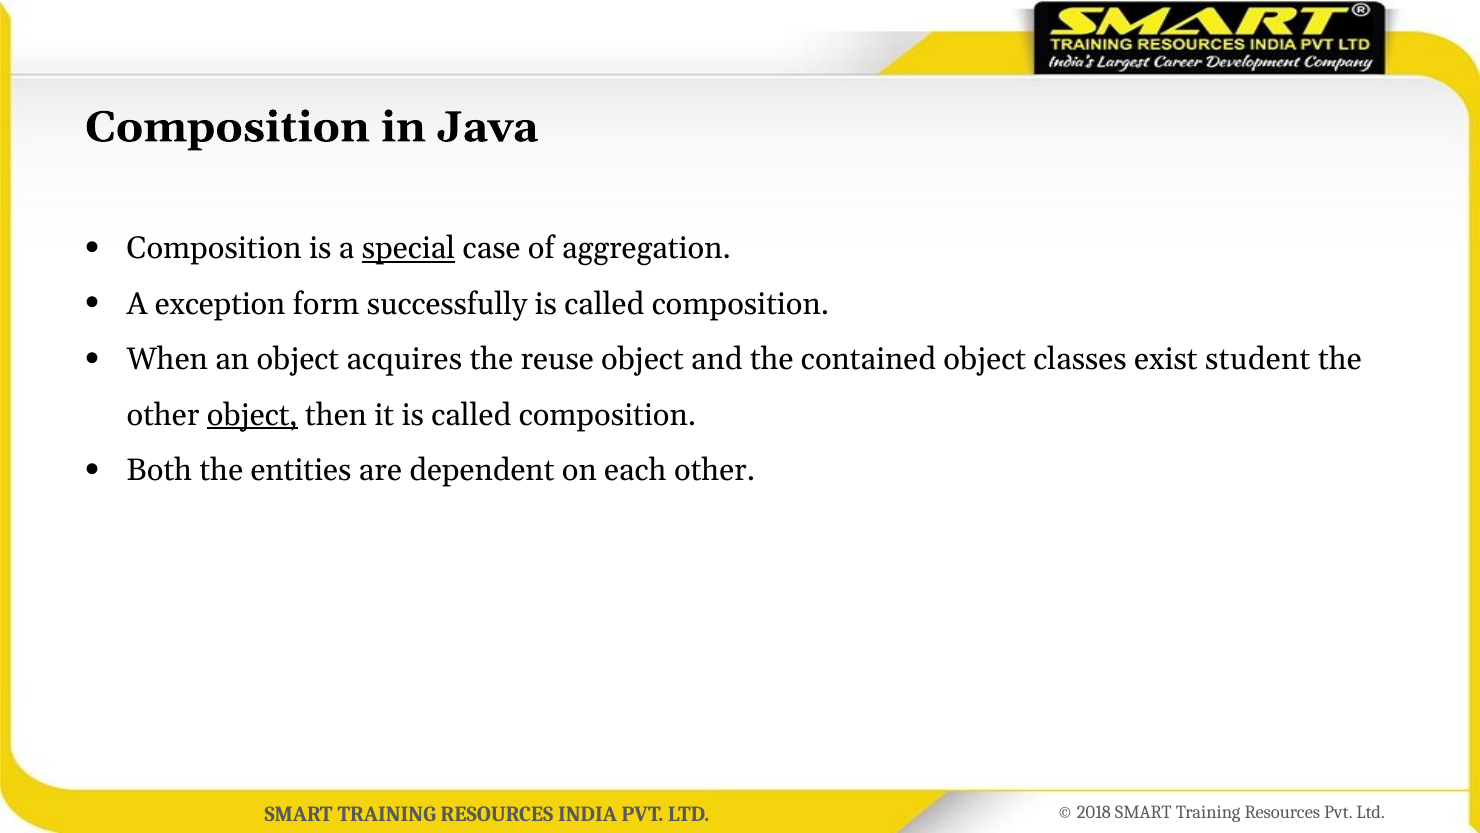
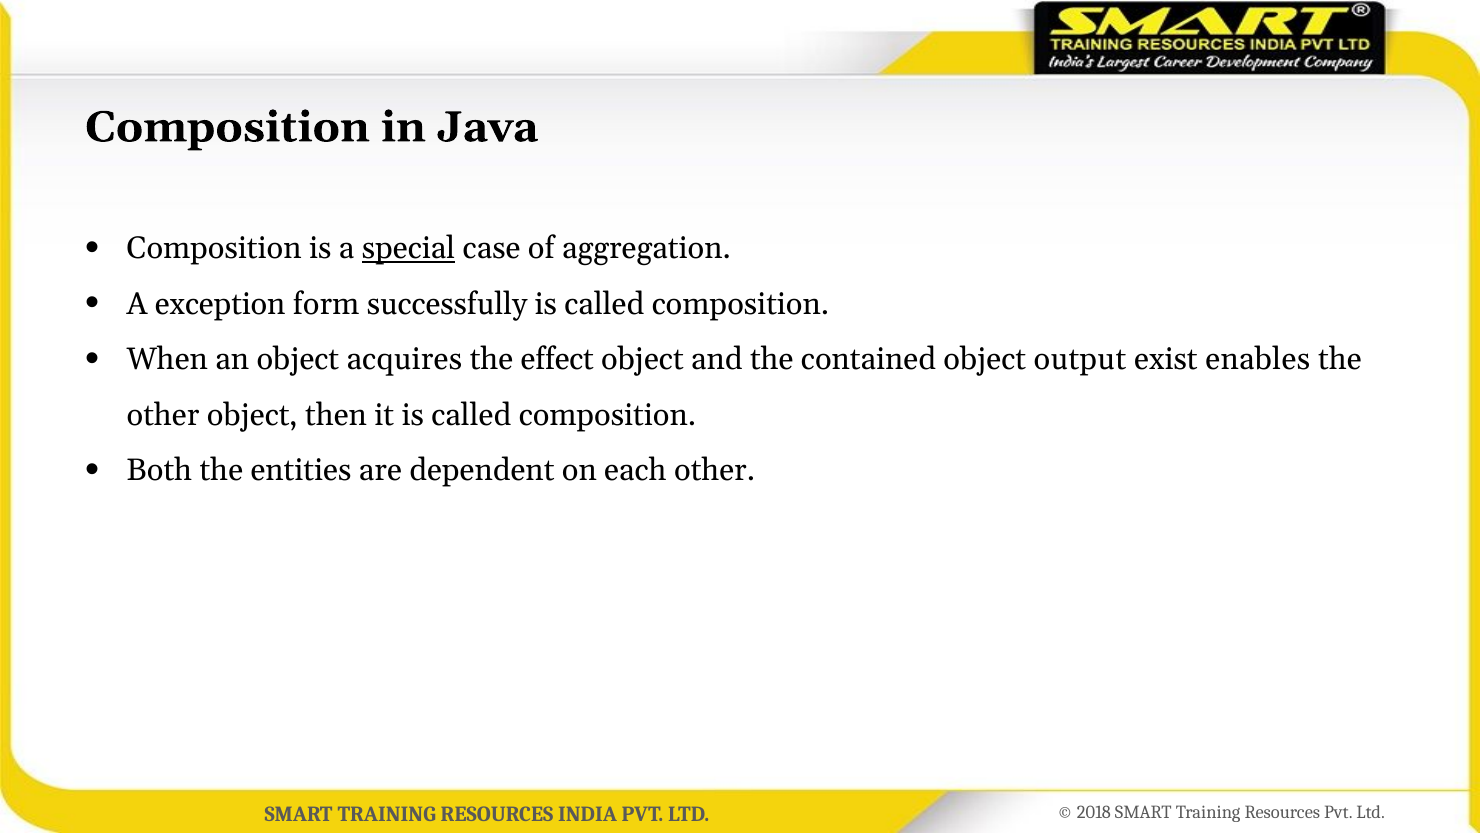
reuse: reuse -> effect
classes: classes -> output
student: student -> enables
object at (252, 415) underline: present -> none
